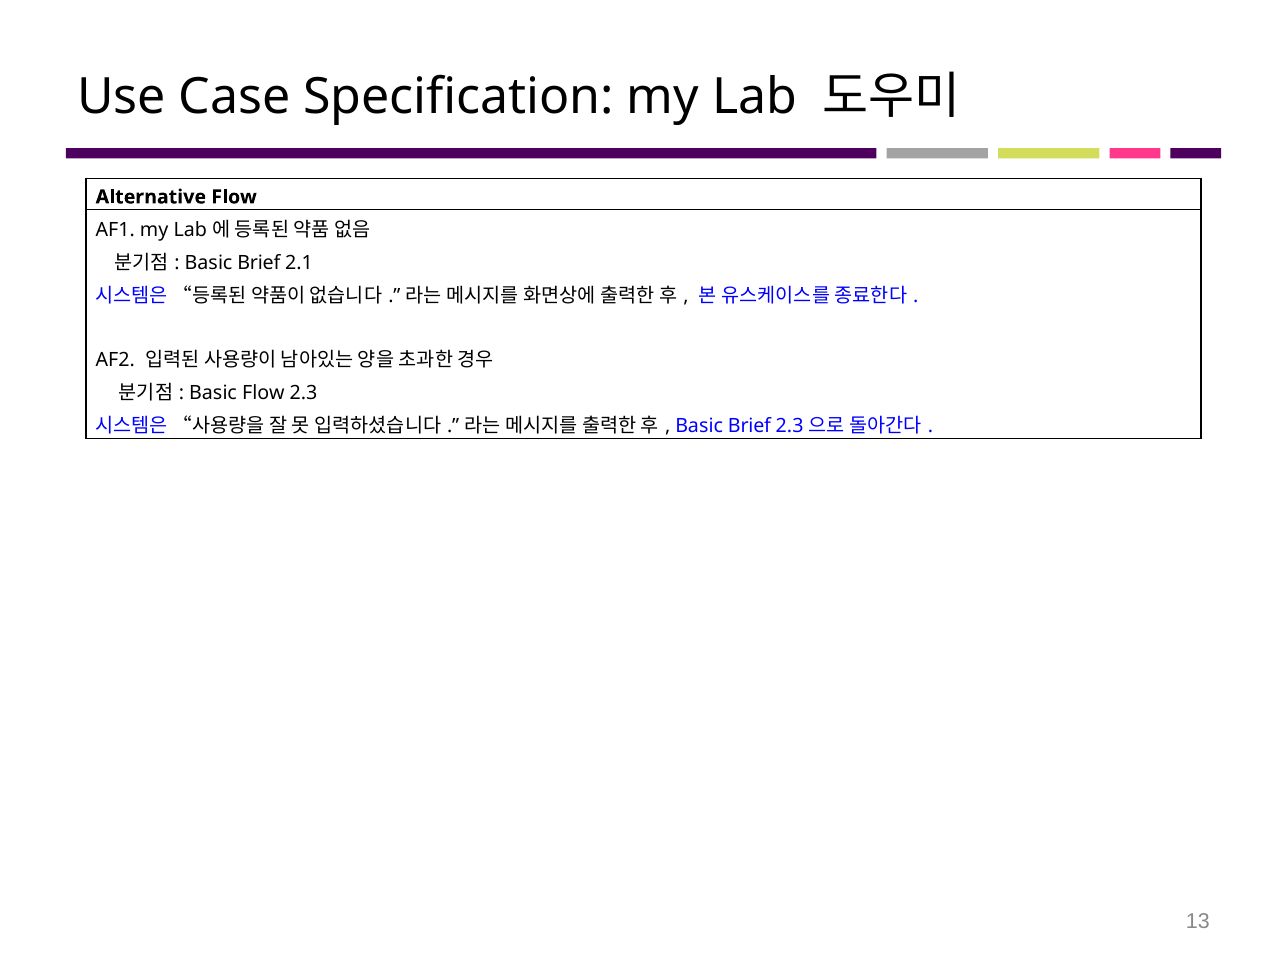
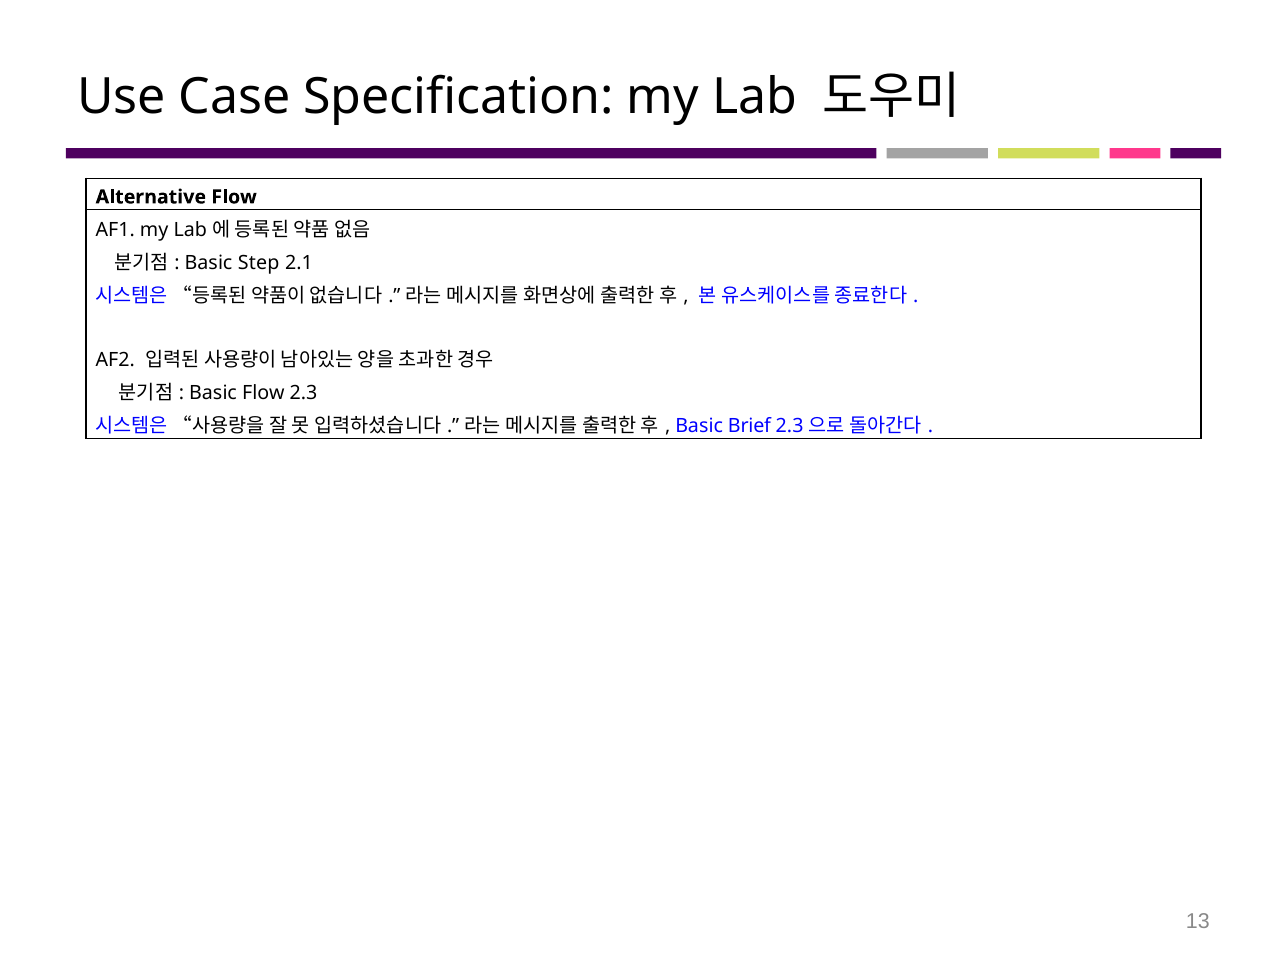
Brief at (259, 263): Brief -> Step
